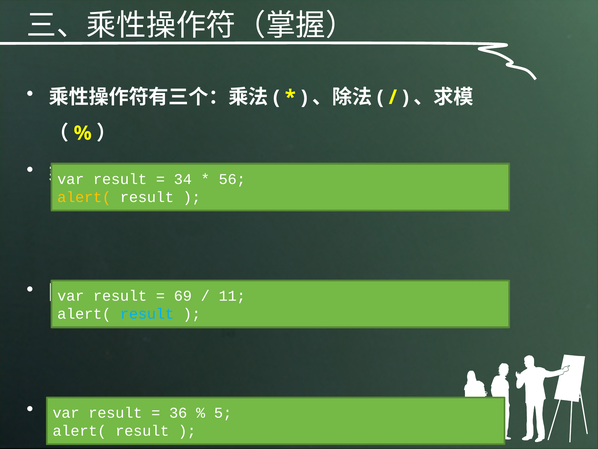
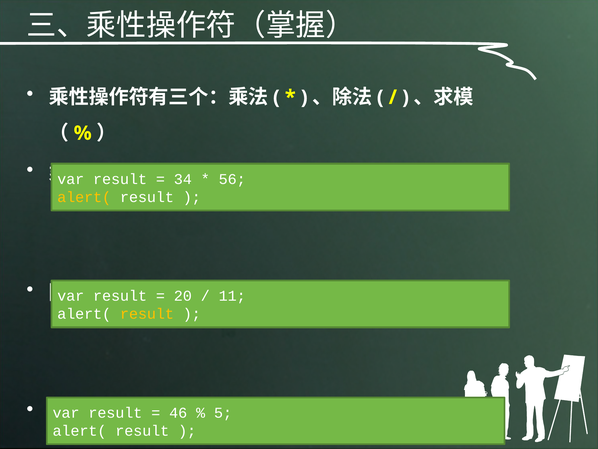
69: 69 -> 20
result at (147, 314) colour: light blue -> yellow
36: 36 -> 46
